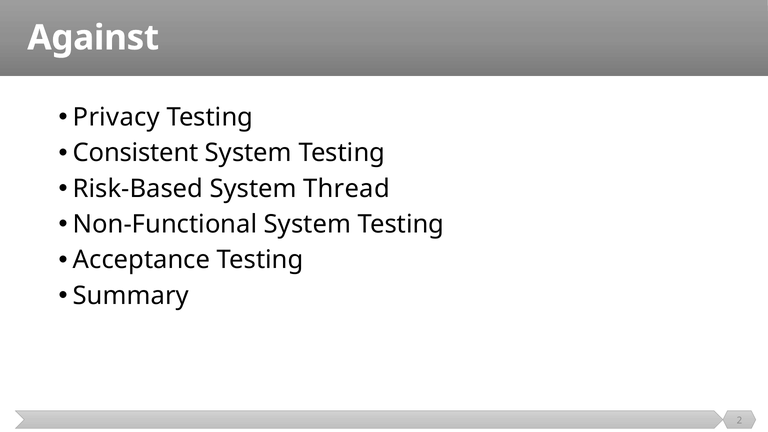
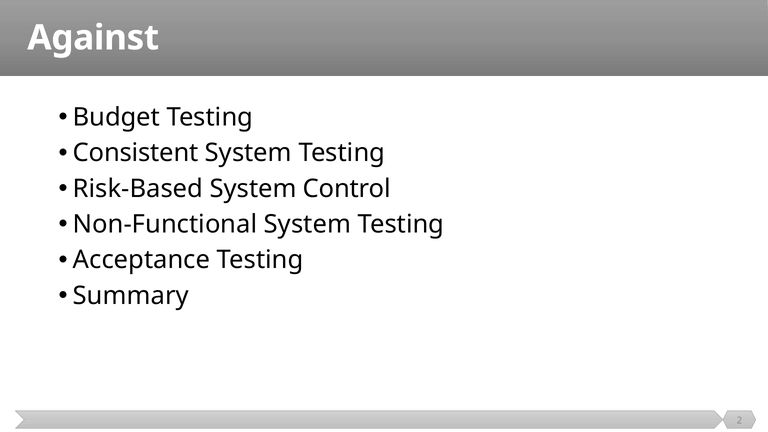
Privacy: Privacy -> Budget
Thread: Thread -> Control
